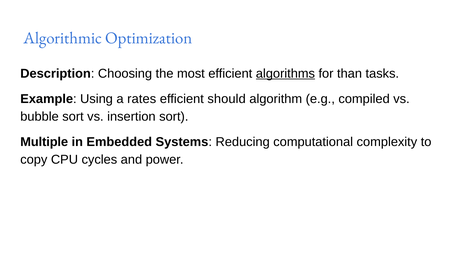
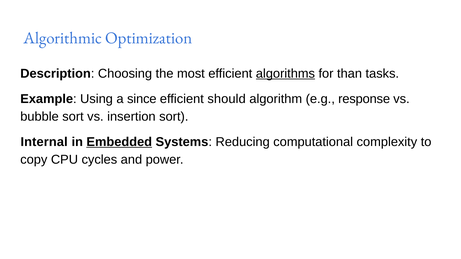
rates: rates -> since
compiled: compiled -> response
Multiple: Multiple -> Internal
Embedded underline: none -> present
